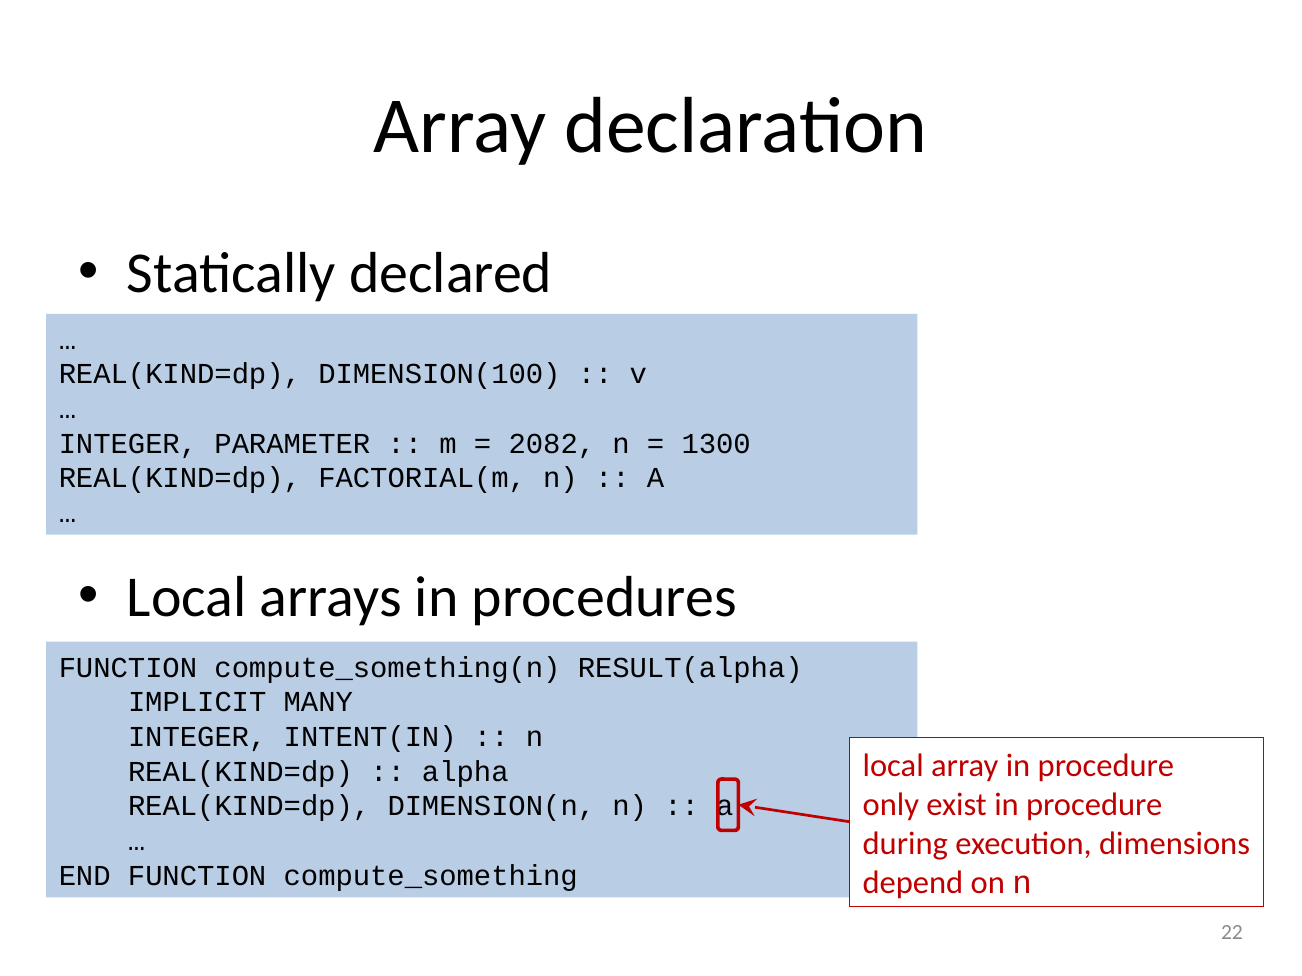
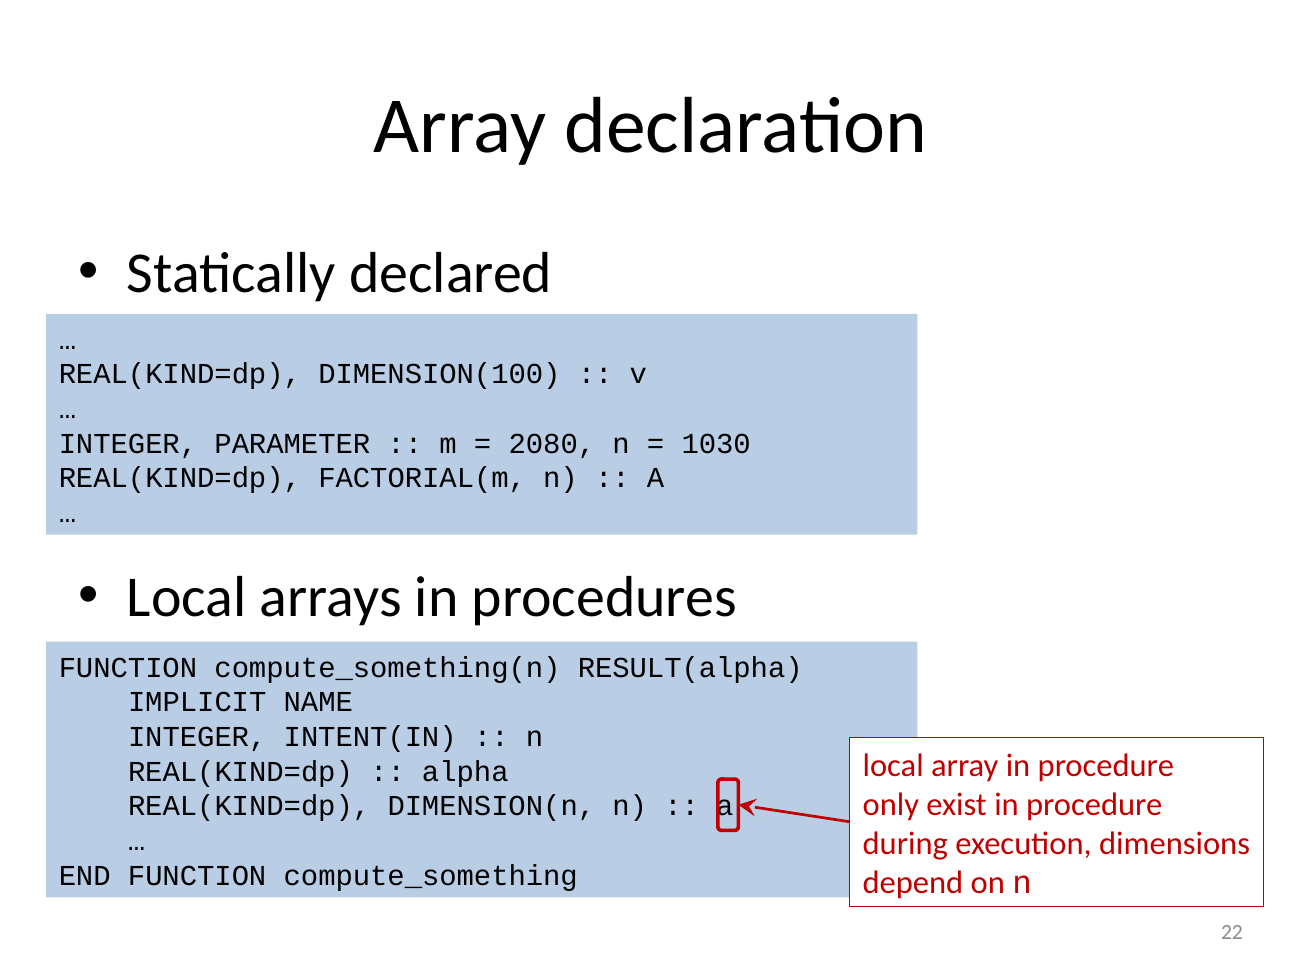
2082: 2082 -> 2080
1300: 1300 -> 1030
MANY: MANY -> NAME
